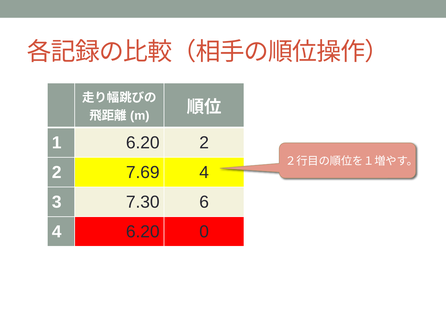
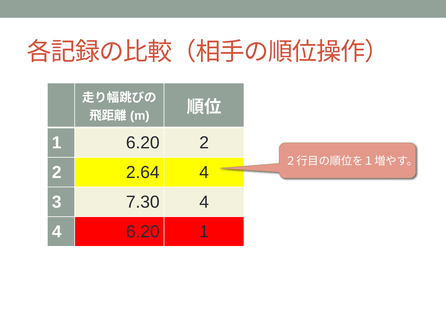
7.69: 7.69 -> 2.64
7.30 6: 6 -> 4
6.20 0: 0 -> 1
